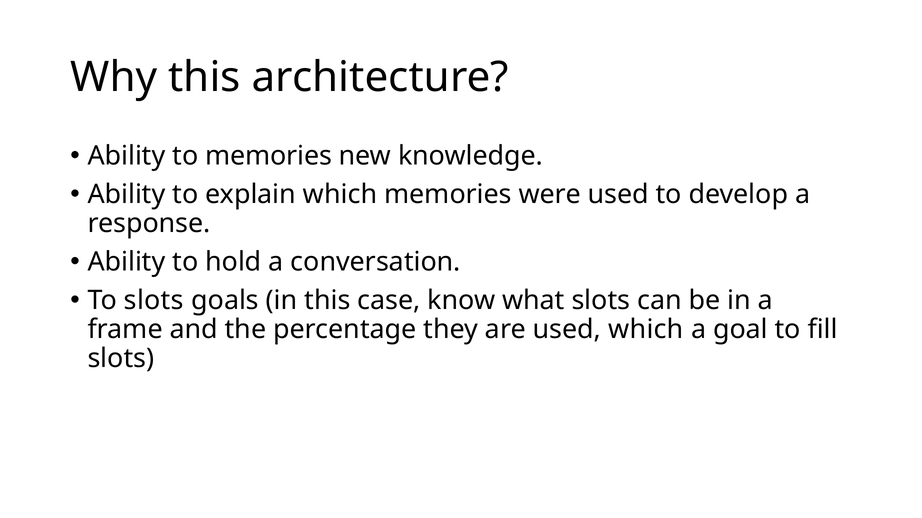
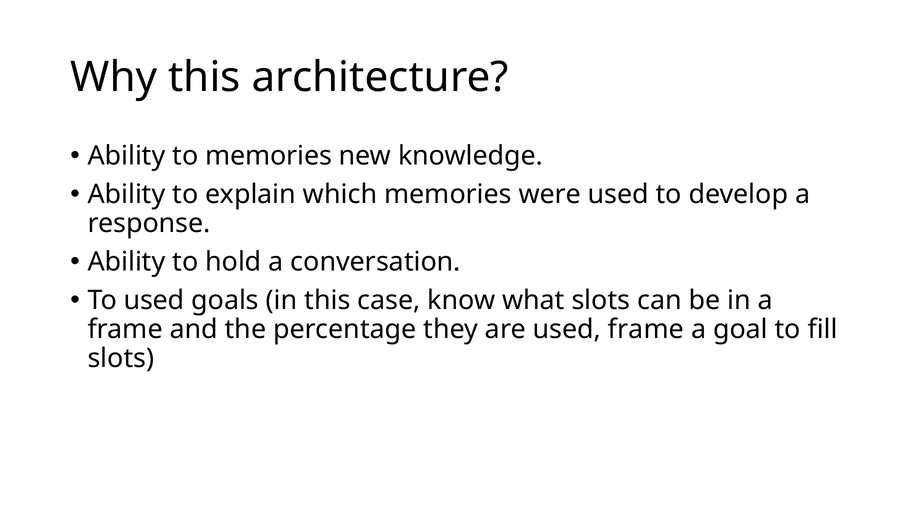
To slots: slots -> used
used which: which -> frame
